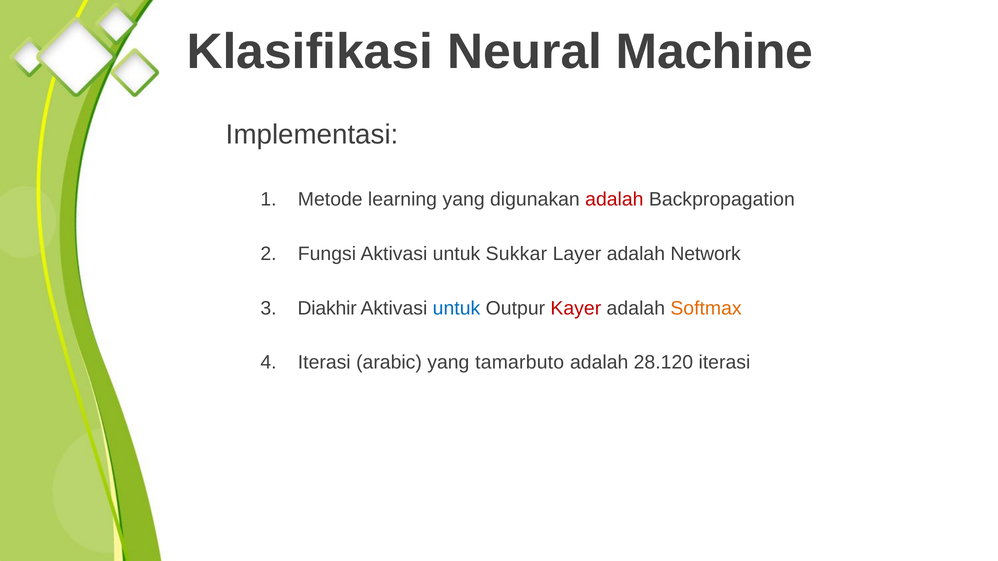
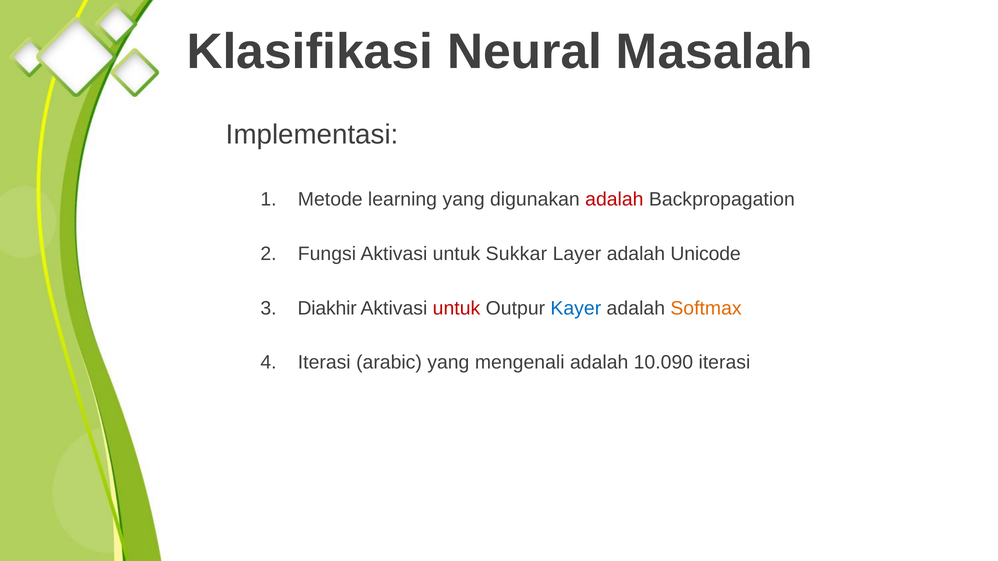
Machine: Machine -> Masalah
Network: Network -> Unicode
untuk at (457, 308) colour: blue -> red
Kayer colour: red -> blue
tamarbuto: tamarbuto -> mengenali
28.120: 28.120 -> 10.090
